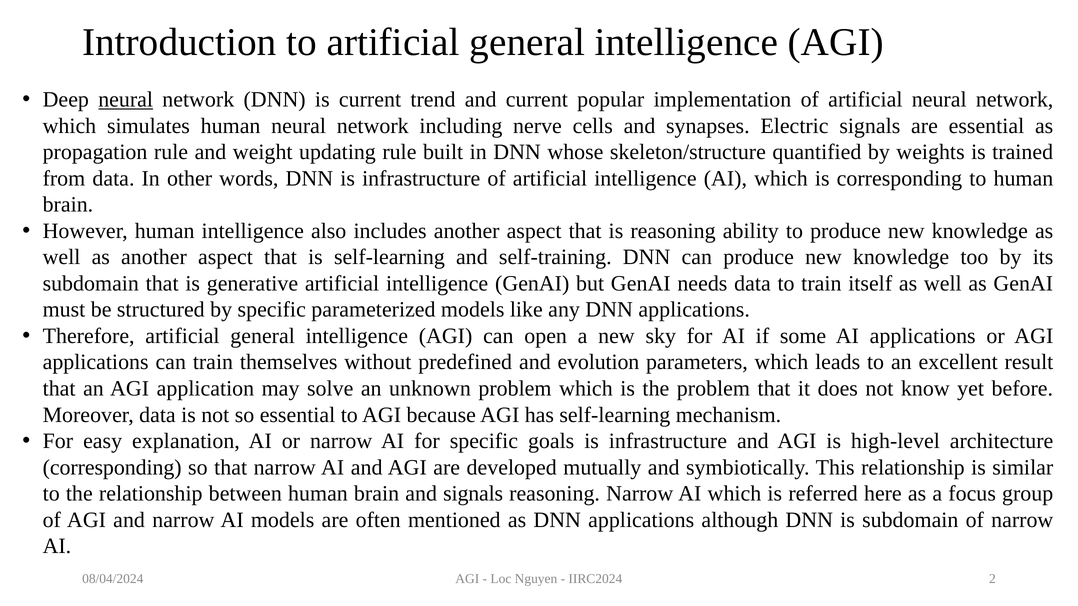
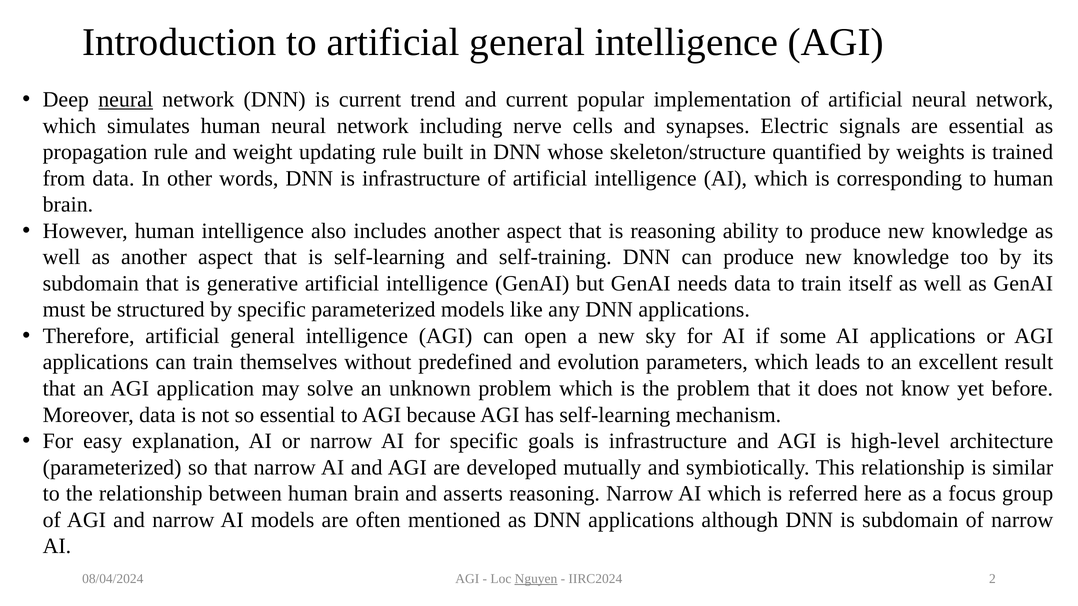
corresponding at (112, 468): corresponding -> parameterized
and signals: signals -> asserts
Nguyen underline: none -> present
